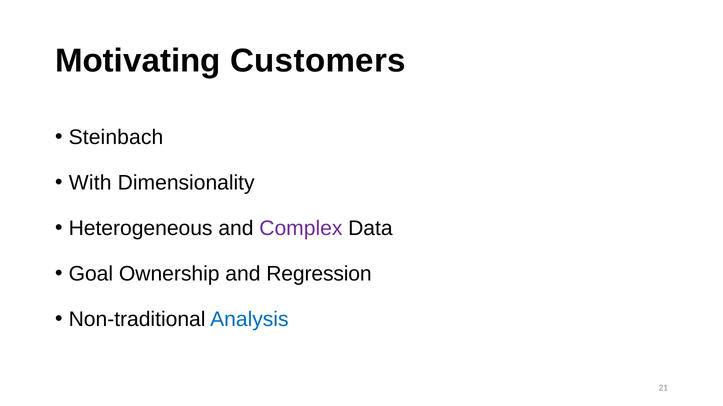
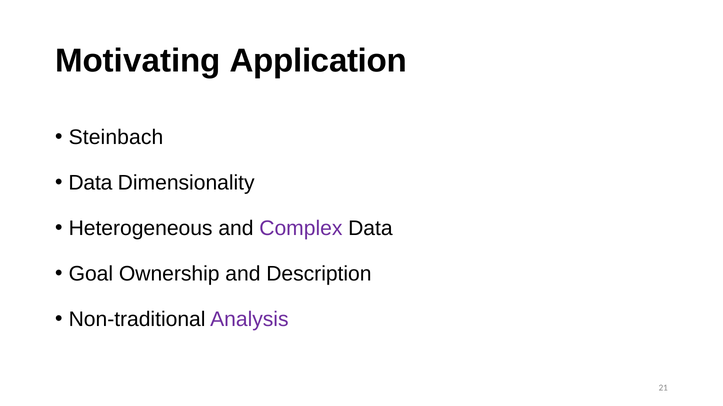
Customers: Customers -> Application
With at (90, 183): With -> Data
Regression: Regression -> Description
Analysis colour: blue -> purple
